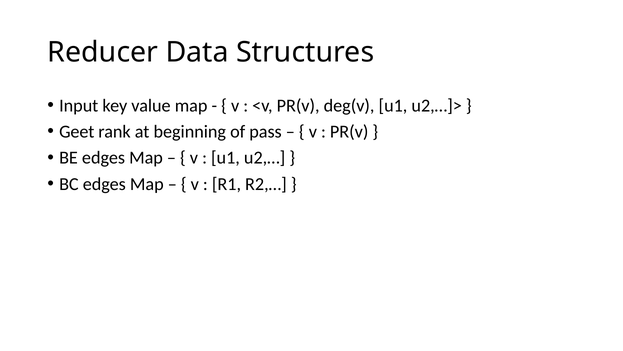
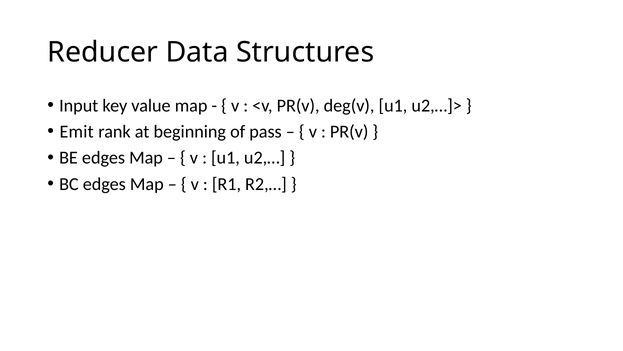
Geet: Geet -> Emit
